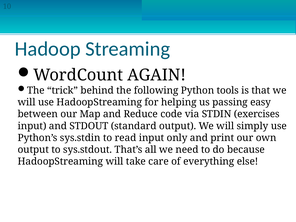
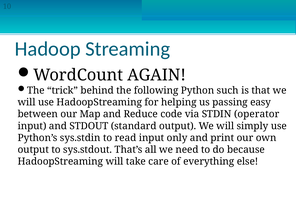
tools: tools -> such
exercises: exercises -> operator
